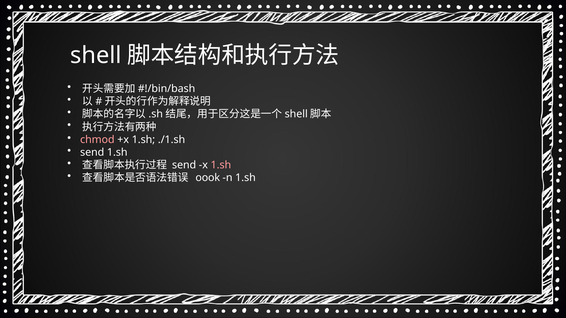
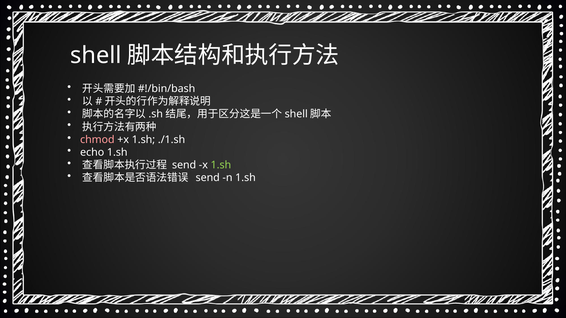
send at (92, 152): send -> echo
1.sh at (221, 165) colour: pink -> light green
oook at (208, 178): oook -> send
